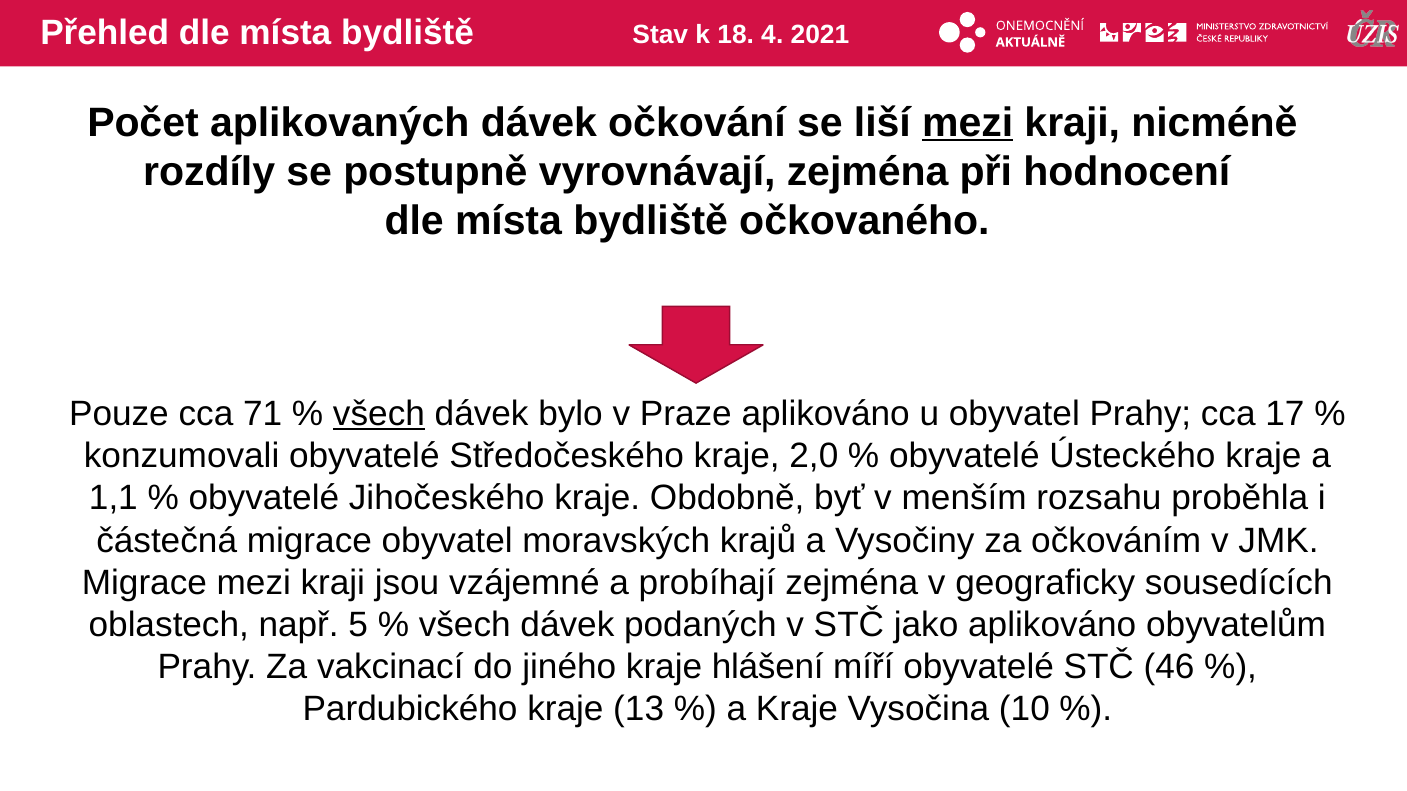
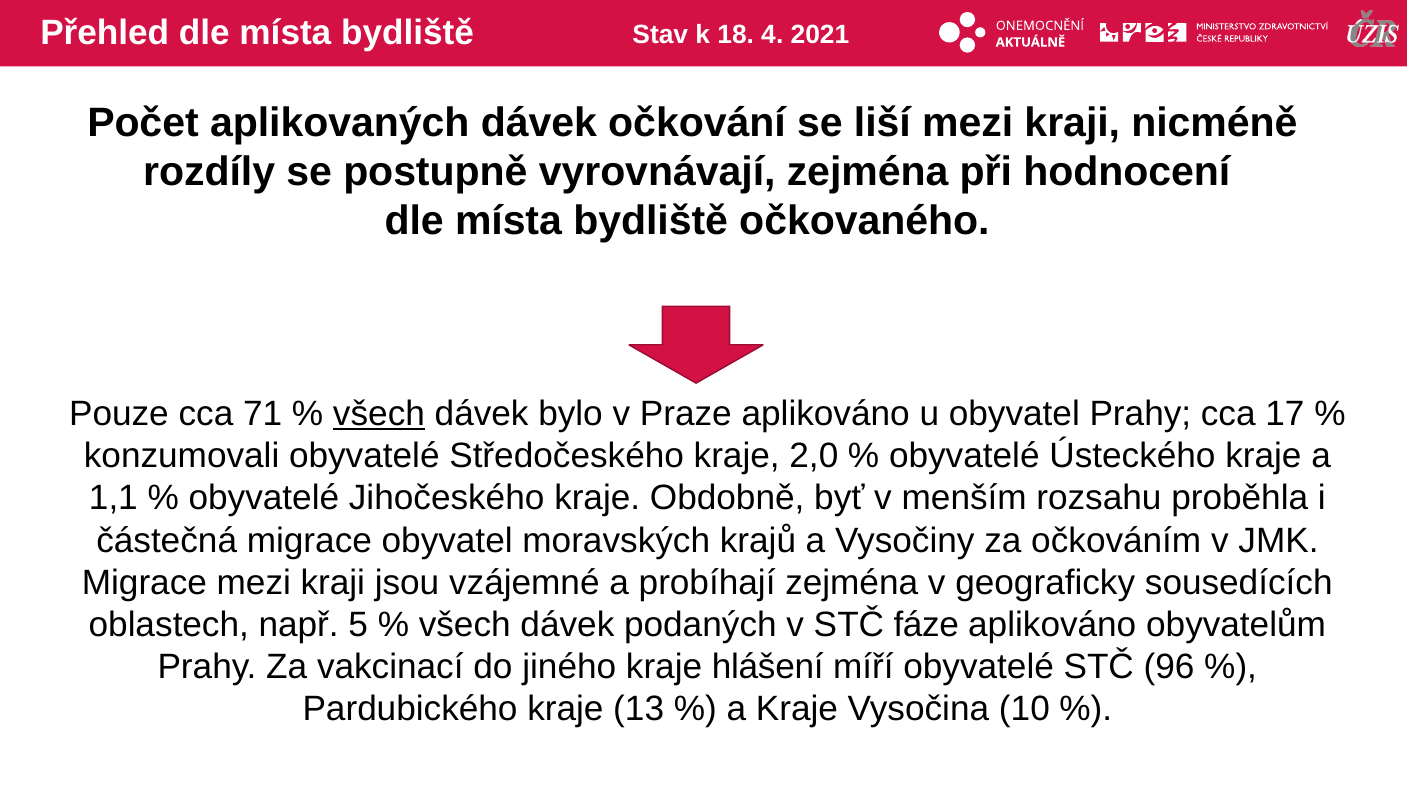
mezi at (968, 123) underline: present -> none
jako: jako -> fáze
46: 46 -> 96
